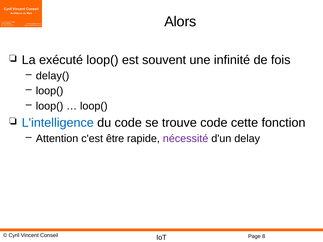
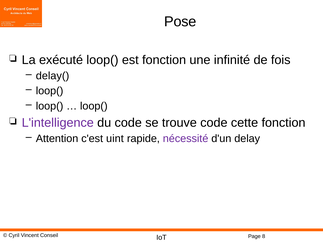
Alors: Alors -> Pose
est souvent: souvent -> fonction
L'intelligence colour: blue -> purple
être: être -> uint
